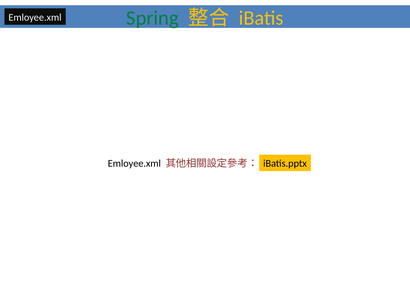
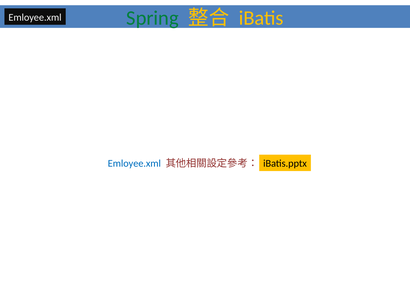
Emloyee.xml at (134, 163) colour: black -> blue
